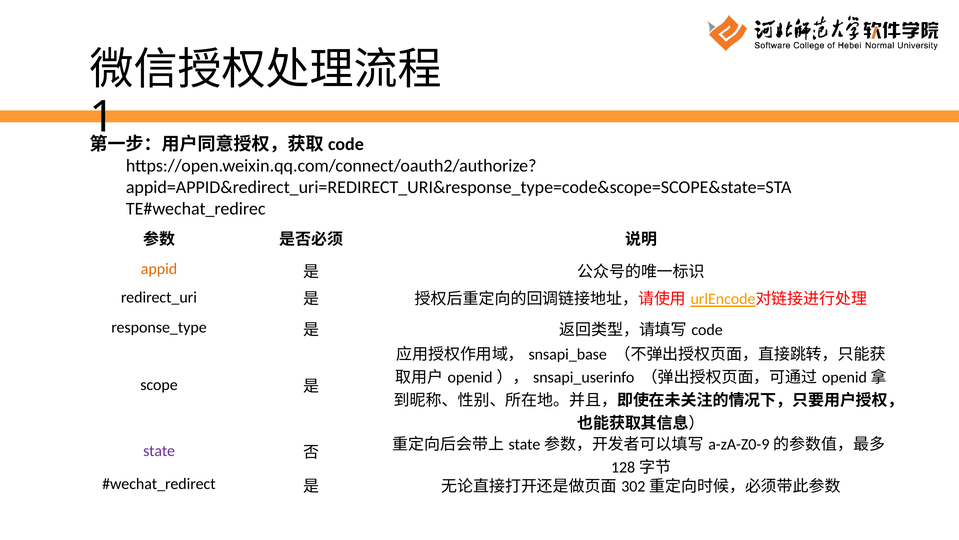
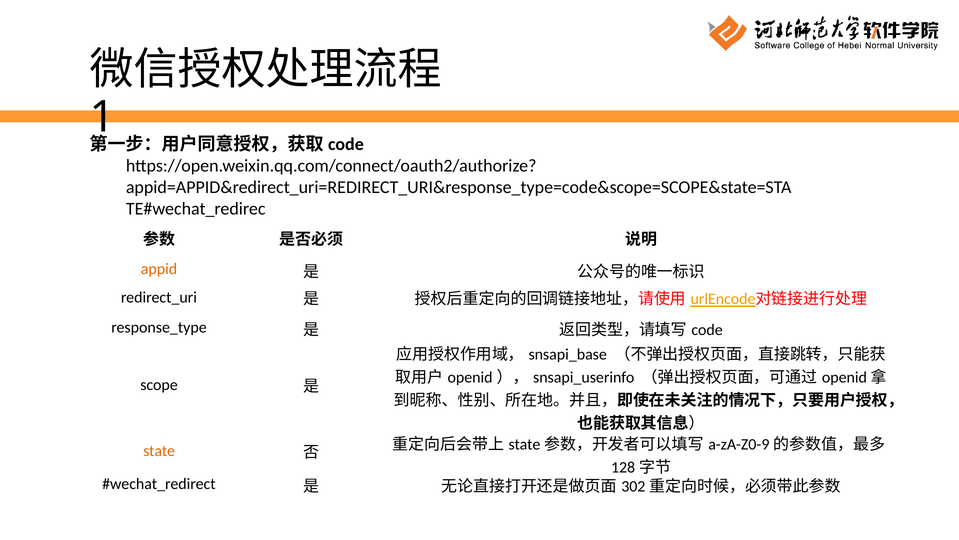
state colour: purple -> orange
